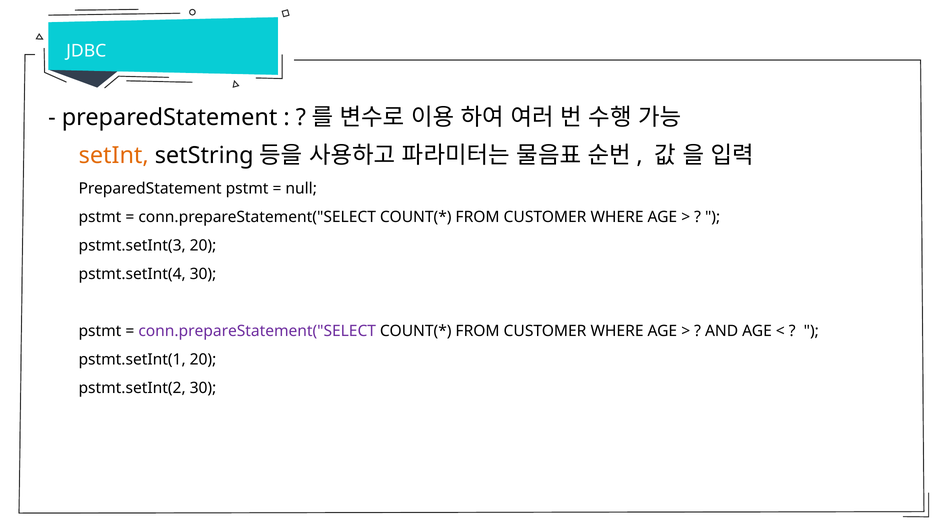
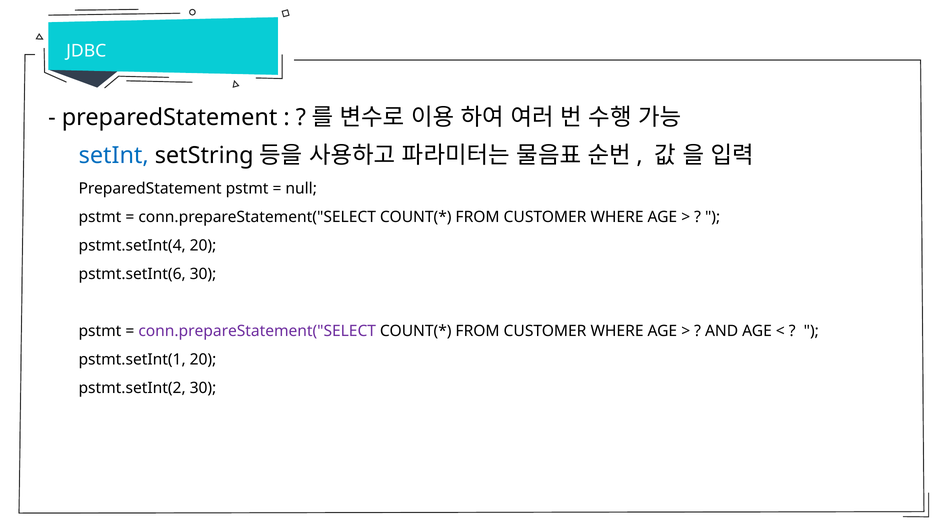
setInt colour: orange -> blue
pstmt.setInt(3: pstmt.setInt(3 -> pstmt.setInt(4
pstmt.setInt(4: pstmt.setInt(4 -> pstmt.setInt(6
